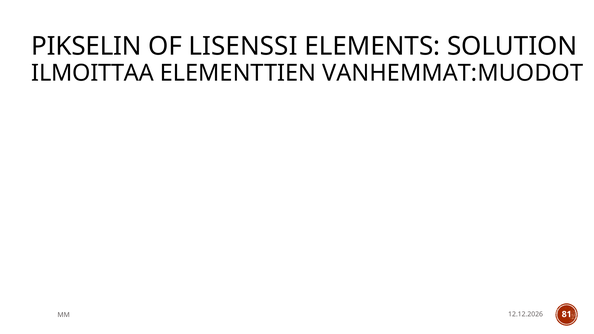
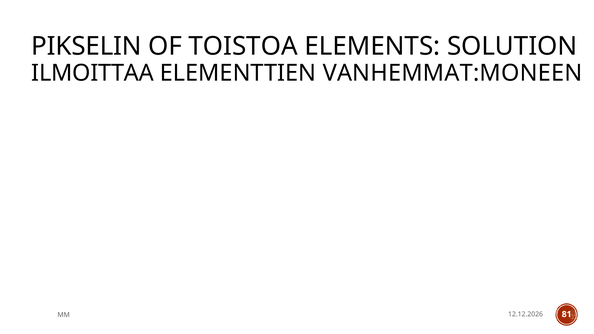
LISENSSI: LISENSSI -> TOISTOA
VANHEMMAT:MUODOT: VANHEMMAT:MUODOT -> VANHEMMAT:MONEEN
